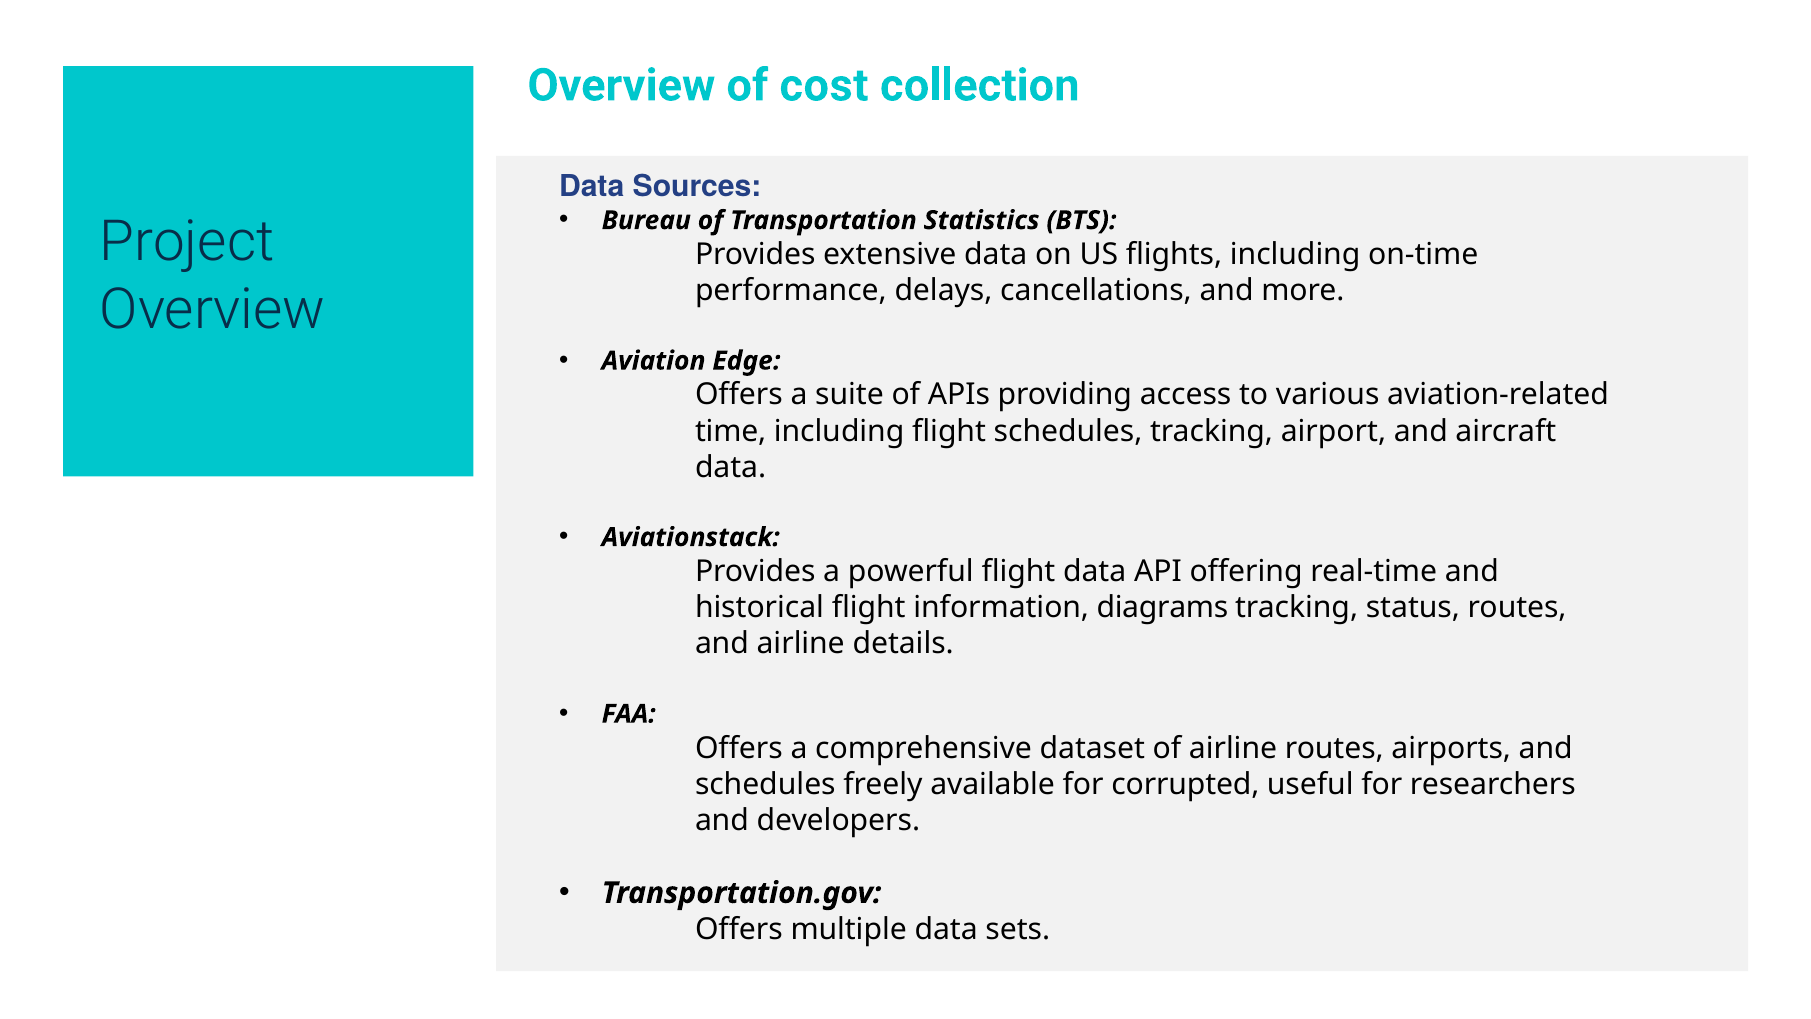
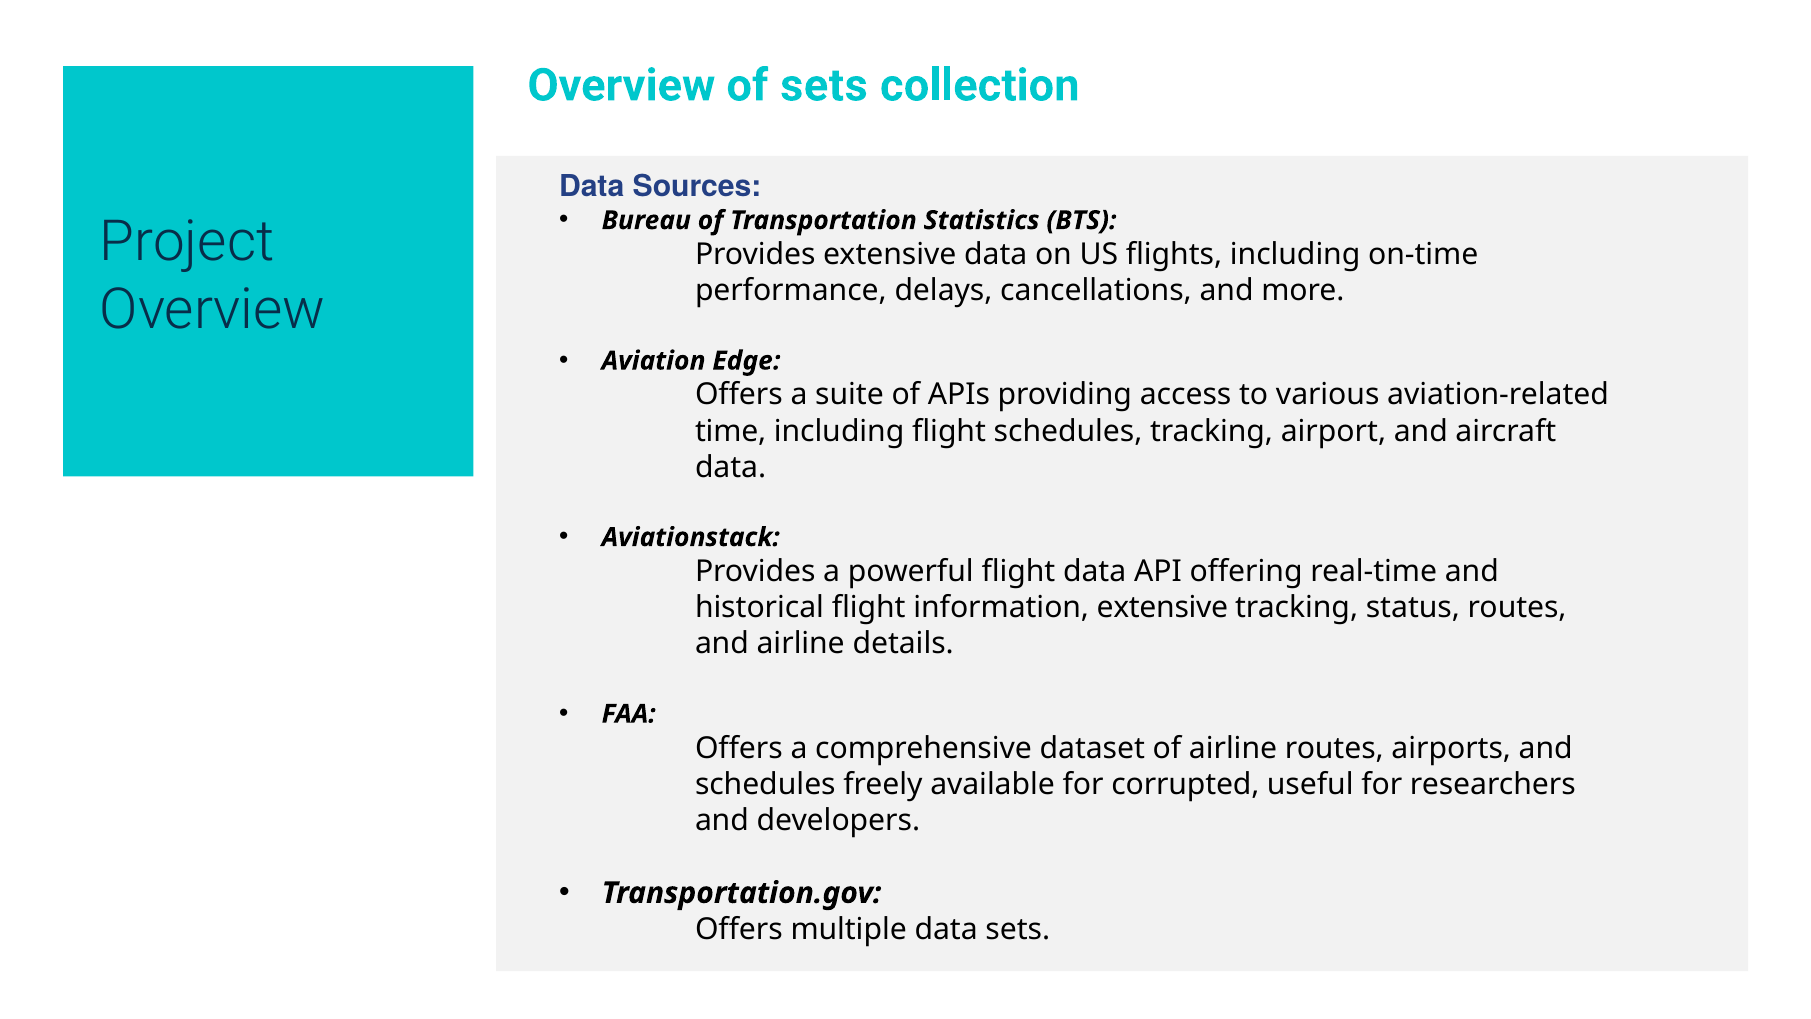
of cost: cost -> sets
information diagrams: diagrams -> extensive
